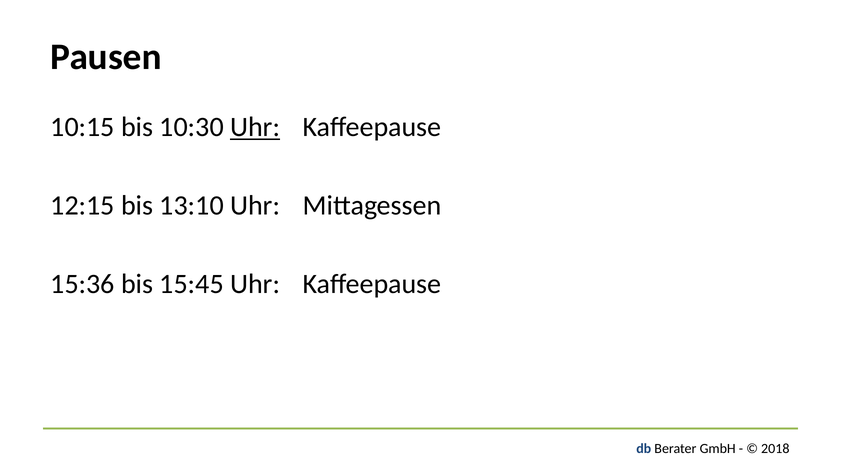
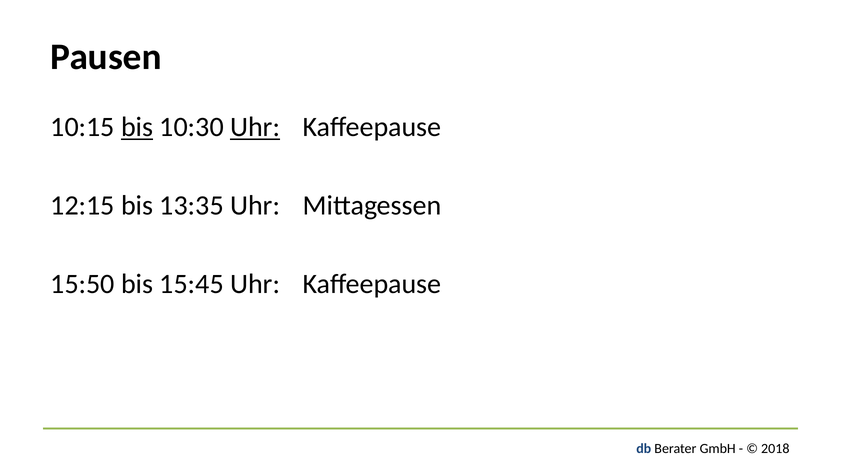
bis at (137, 127) underline: none -> present
13:10: 13:10 -> 13:35
15:36: 15:36 -> 15:50
